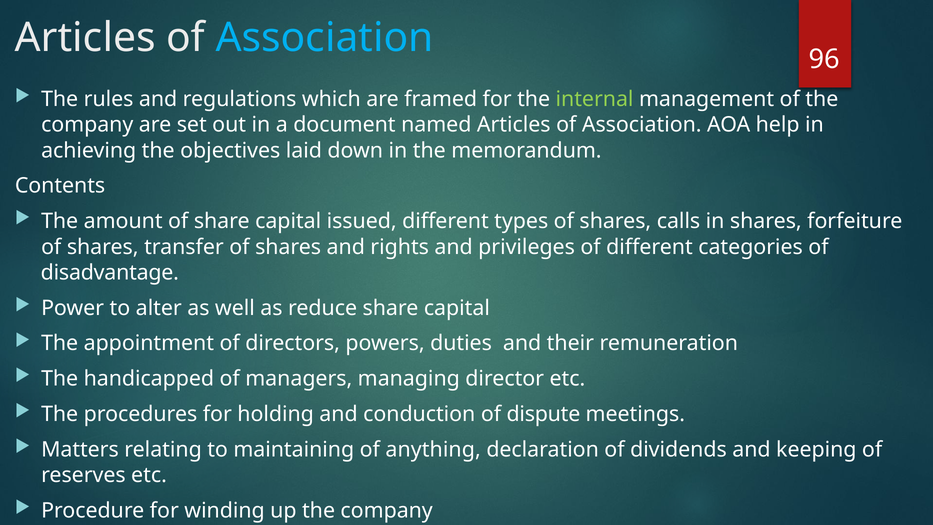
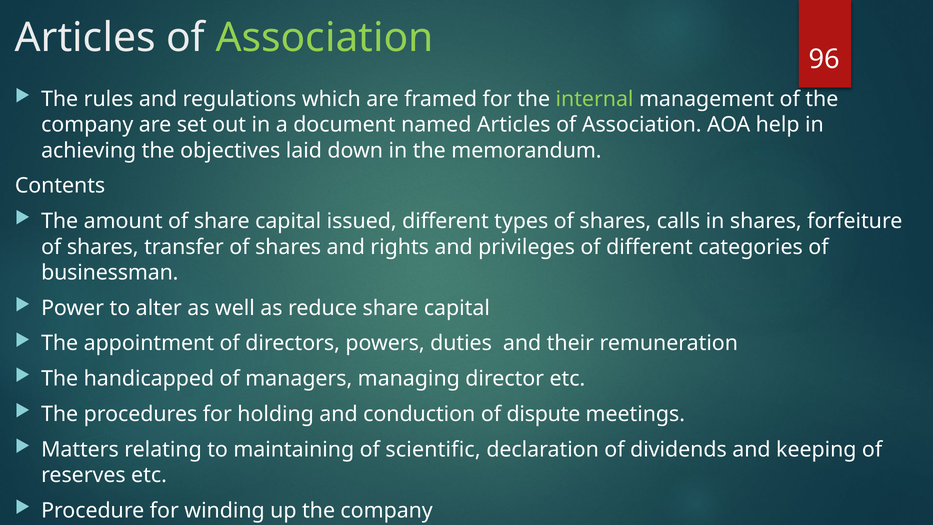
Association at (325, 38) colour: light blue -> light green
disadvantage: disadvantage -> businessman
anything: anything -> scientific
